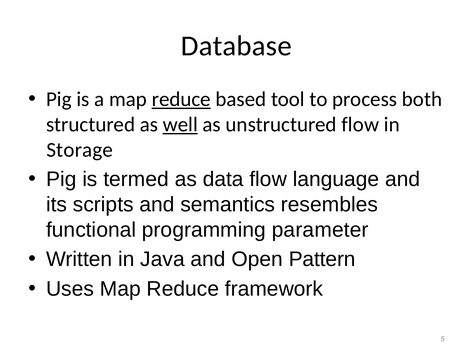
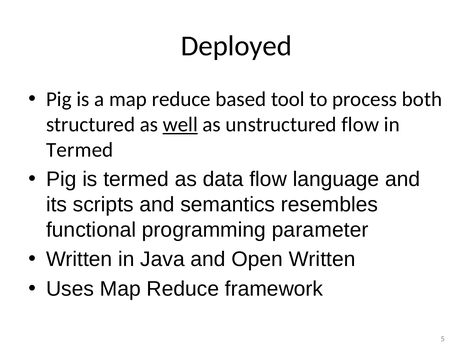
Database: Database -> Deployed
reduce at (181, 99) underline: present -> none
Storage at (80, 150): Storage -> Termed
Open Pattern: Pattern -> Written
